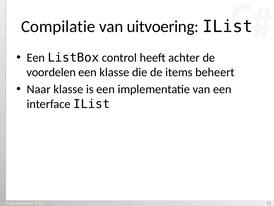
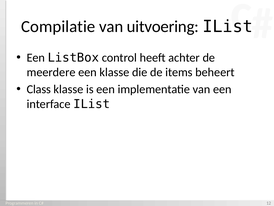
voordelen: voordelen -> meerdere
Naar: Naar -> Class
